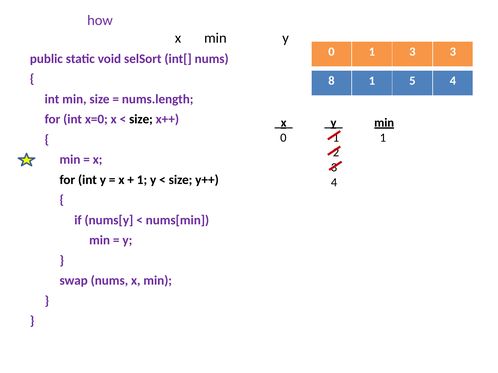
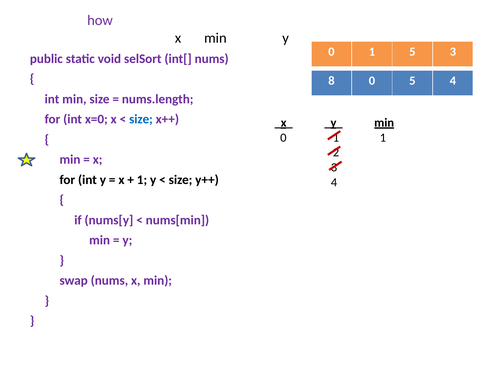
0 1 3: 3 -> 5
8 1: 1 -> 0
size at (141, 119) colour: black -> blue
